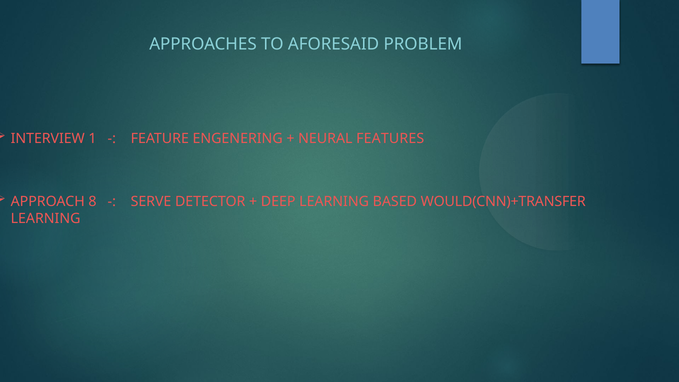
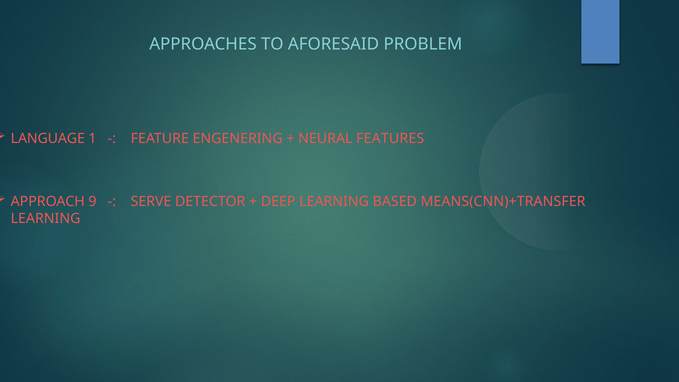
INTERVIEW: INTERVIEW -> LANGUAGE
8: 8 -> 9
WOULD(CNN)+TRANSFER: WOULD(CNN)+TRANSFER -> MEANS(CNN)+TRANSFER
